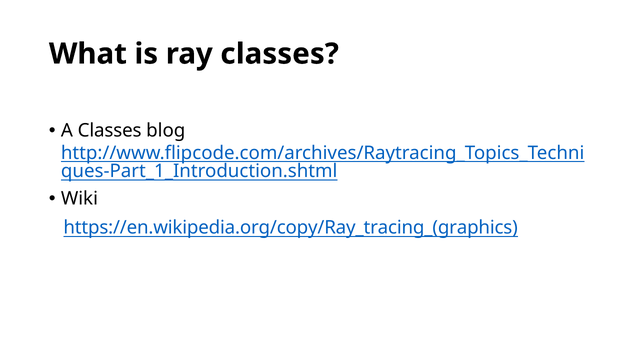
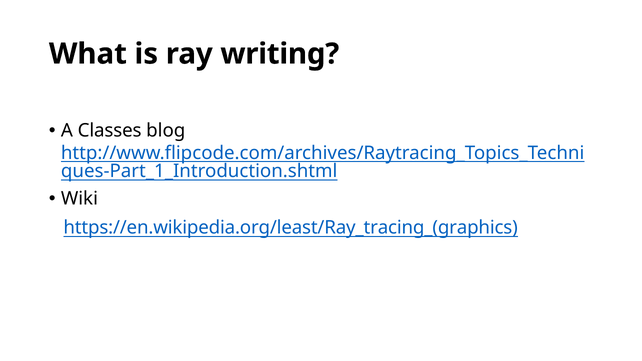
ray classes: classes -> writing
https://en.wikipedia.org/copy/Ray_tracing_(graphics: https://en.wikipedia.org/copy/Ray_tracing_(graphics -> https://en.wikipedia.org/least/Ray_tracing_(graphics
